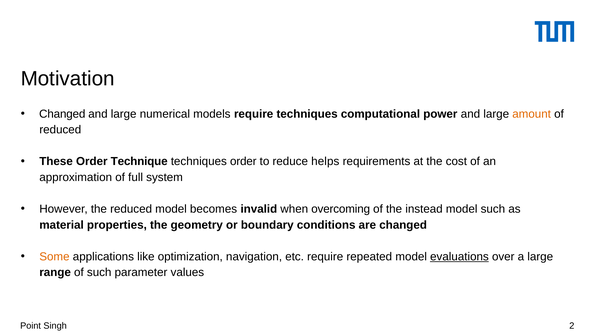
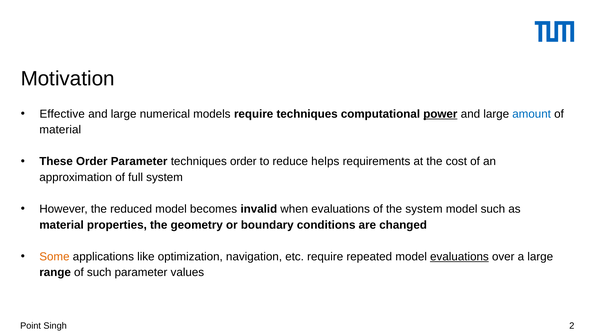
Changed at (62, 114): Changed -> Effective
power underline: none -> present
amount colour: orange -> blue
reduced at (60, 130): reduced -> material
Order Technique: Technique -> Parameter
when overcoming: overcoming -> evaluations
the instead: instead -> system
